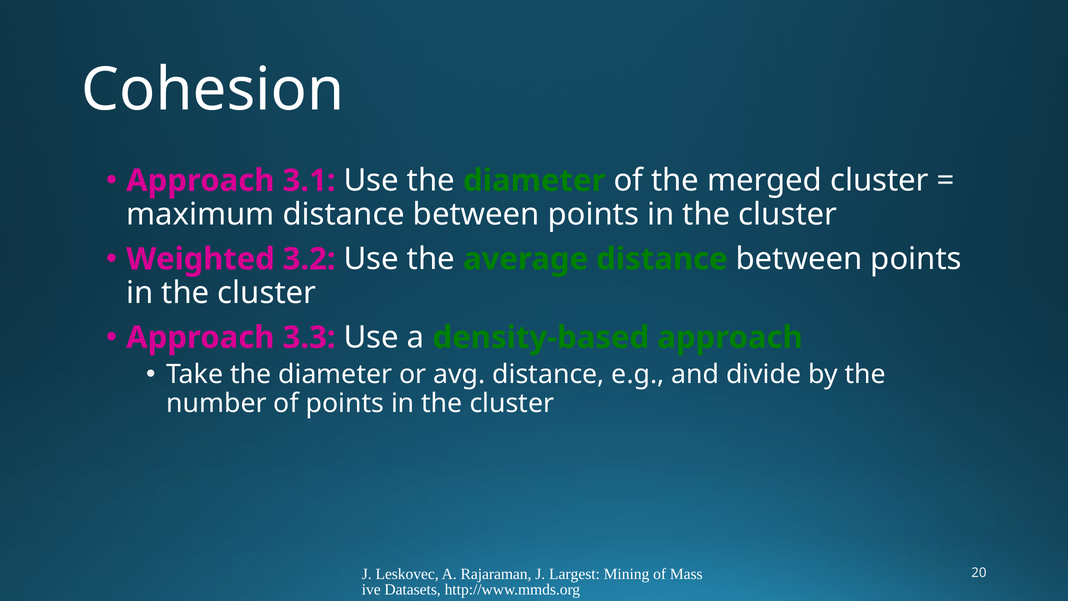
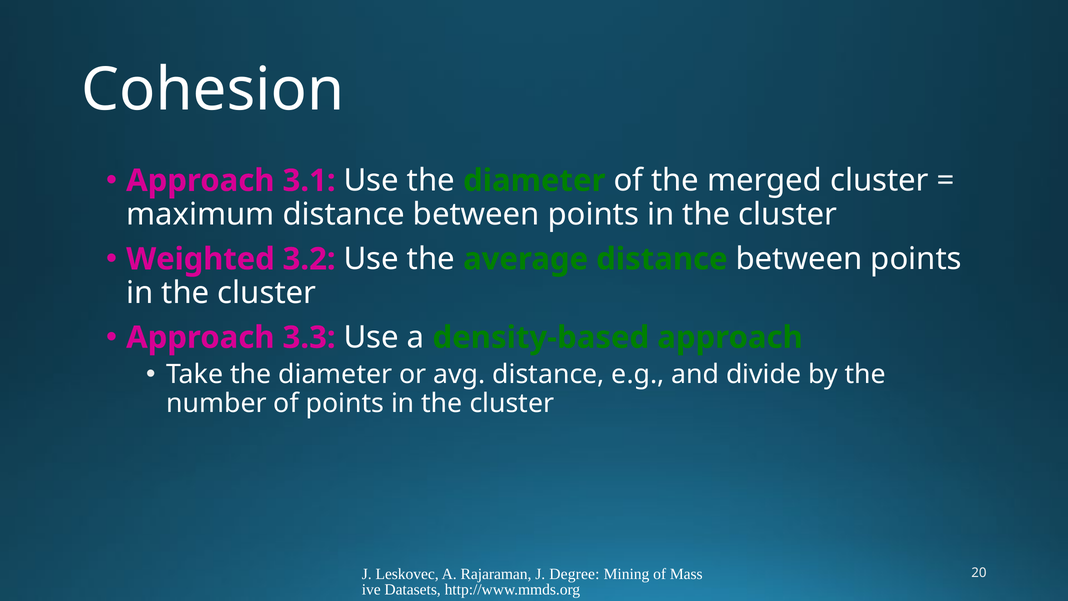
Largest: Largest -> Degree
